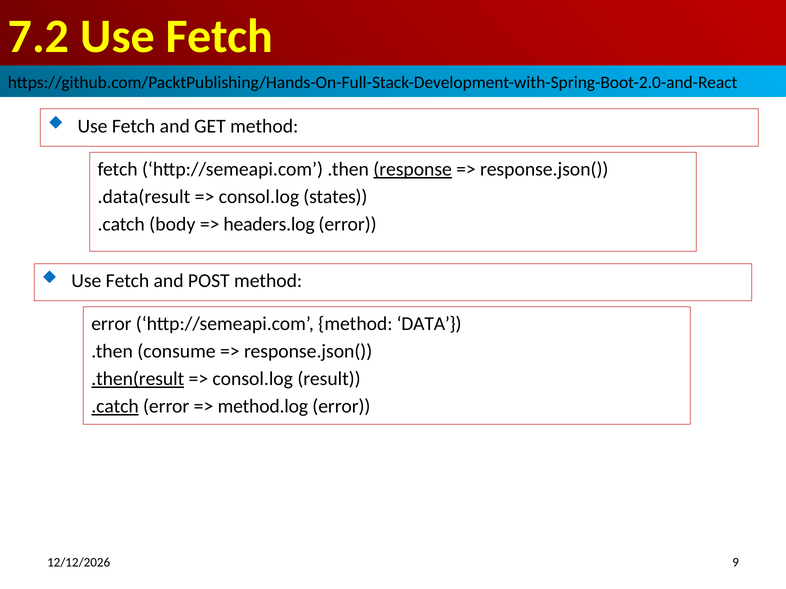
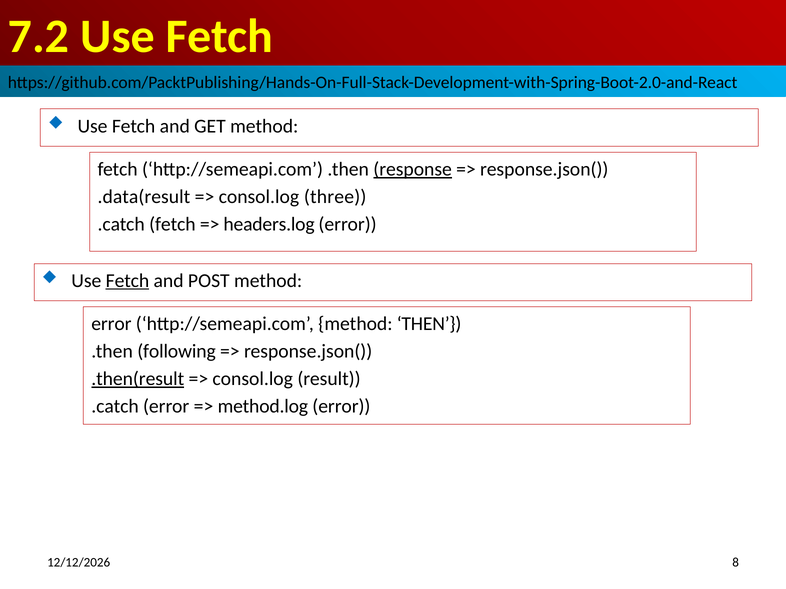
states: states -> three
.catch body: body -> fetch
Fetch at (127, 281) underline: none -> present
DATA: DATA -> THEN
consume: consume -> following
.catch at (115, 407) underline: present -> none
9: 9 -> 8
